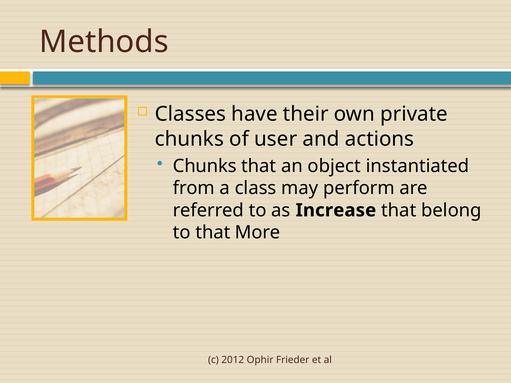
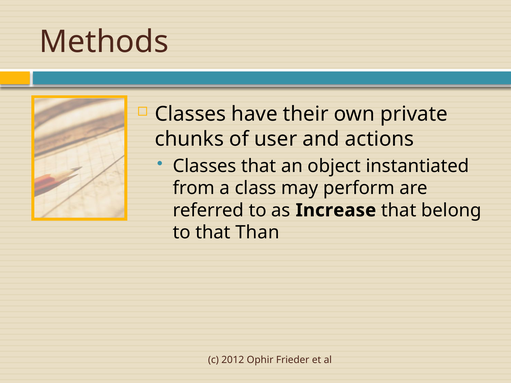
Chunks at (205, 166): Chunks -> Classes
More: More -> Than
